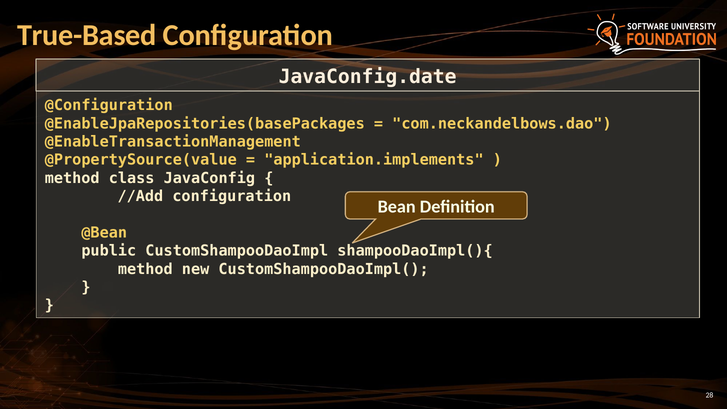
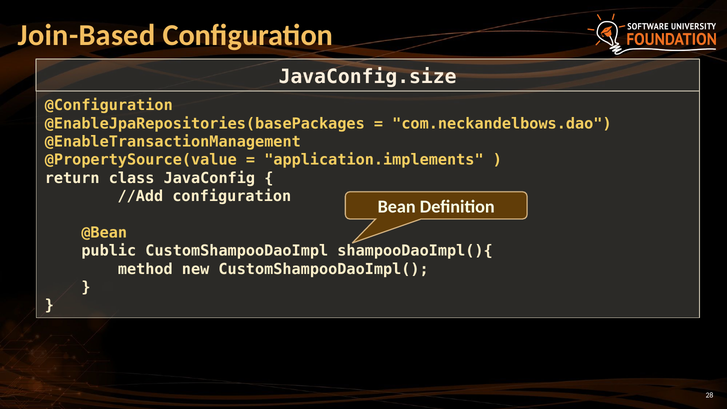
True-Based: True-Based -> Join-Based
JavaConfig.date: JavaConfig.date -> JavaConfig.size
method at (72, 178): method -> return
